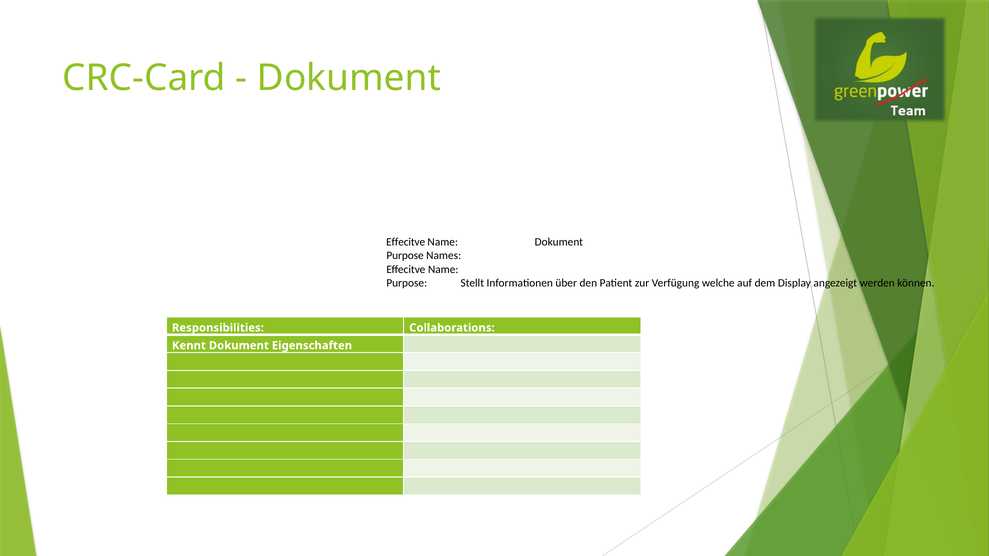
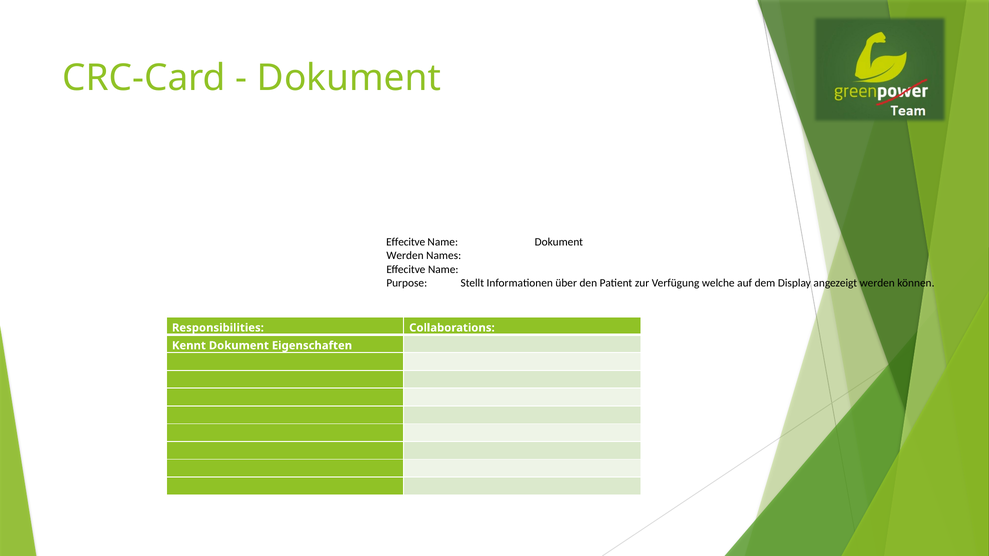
Purpose at (405, 256): Purpose -> Werden
